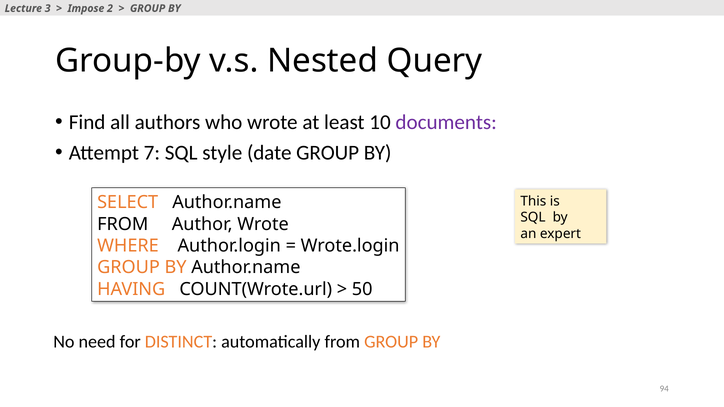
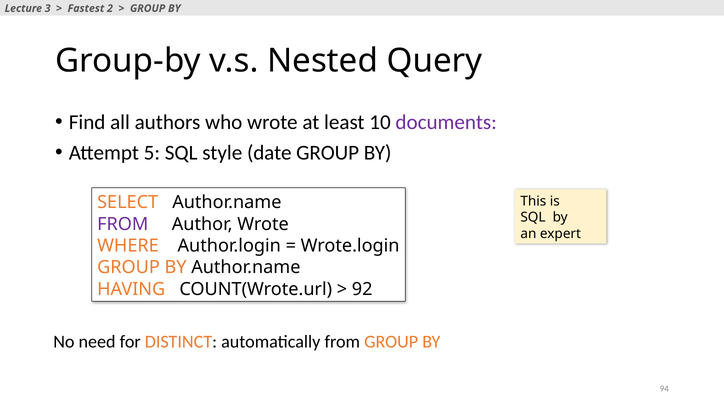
Impose: Impose -> Fastest
7: 7 -> 5
FROM at (123, 224) colour: black -> purple
50: 50 -> 92
